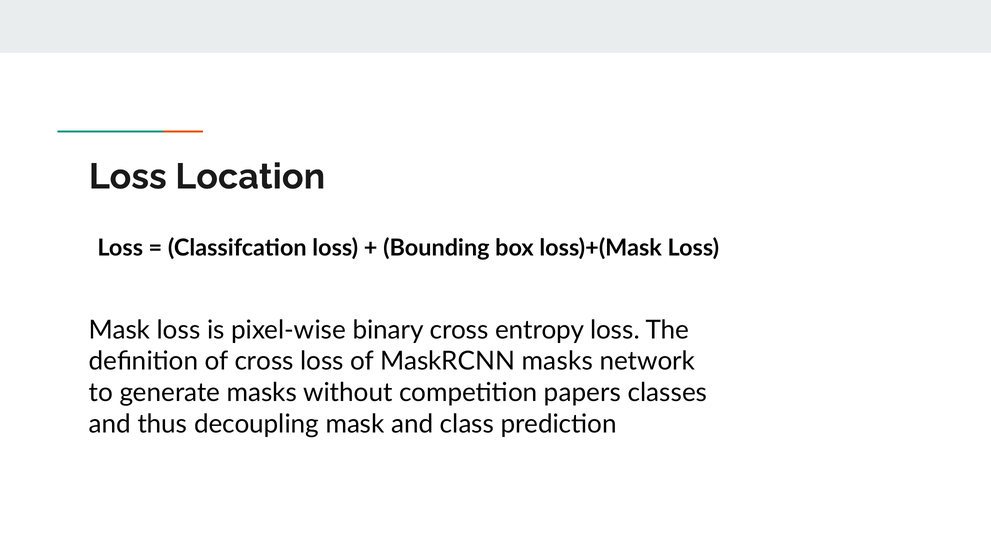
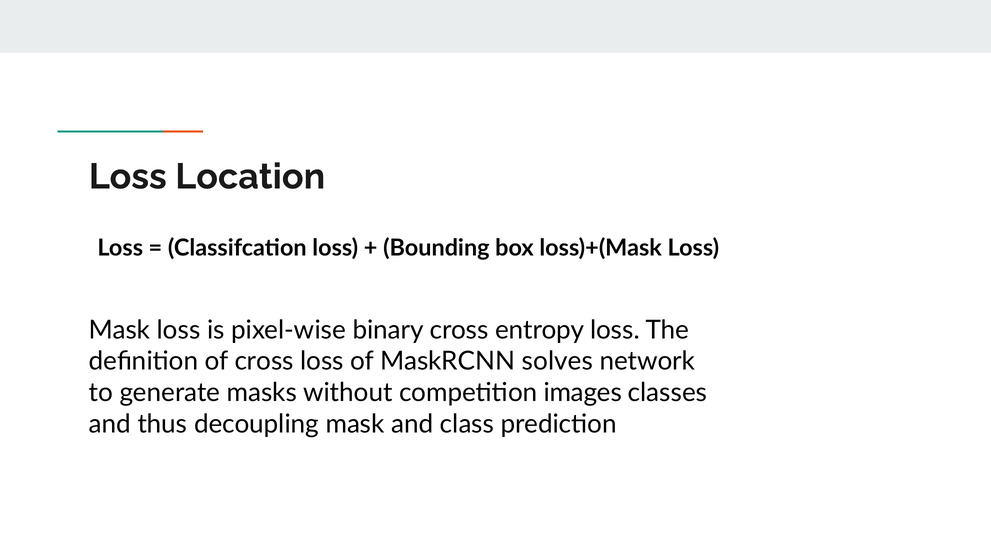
MaskRCNN masks: masks -> solves
papers: papers -> images
